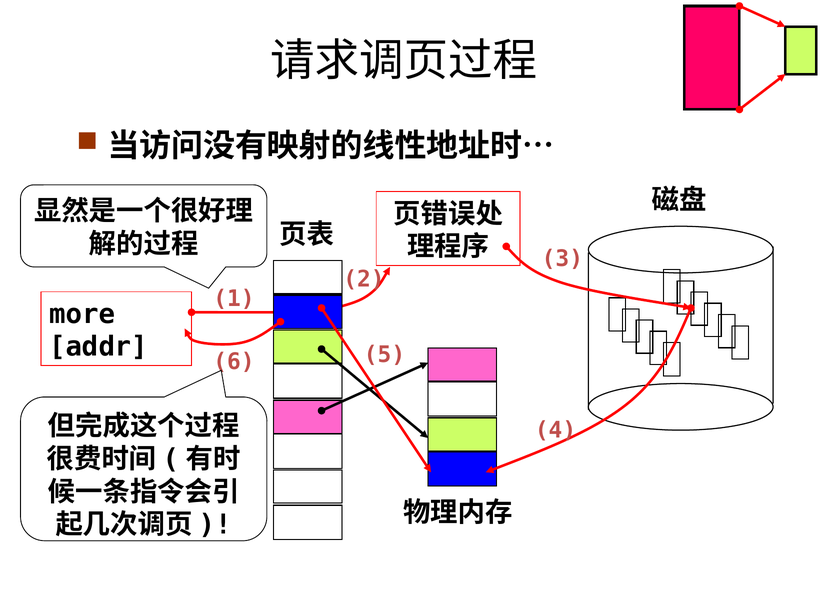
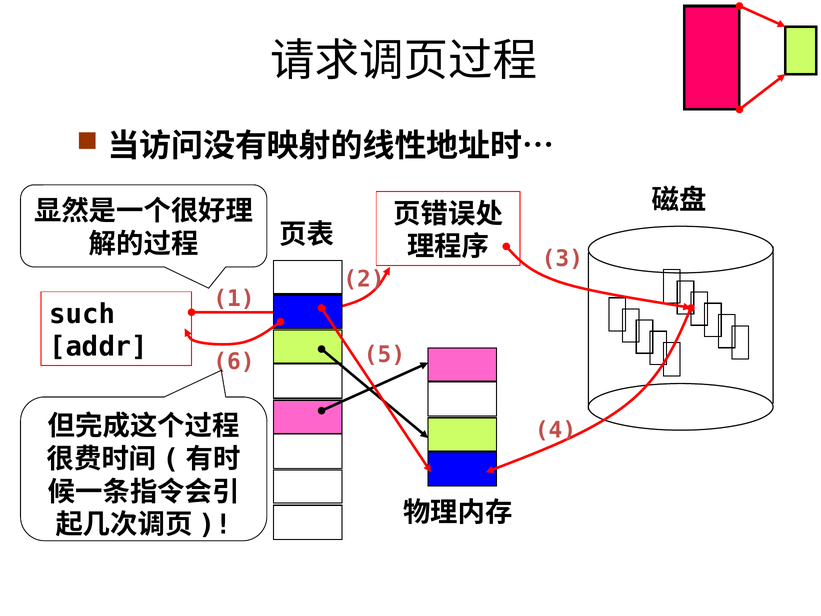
more: more -> such
